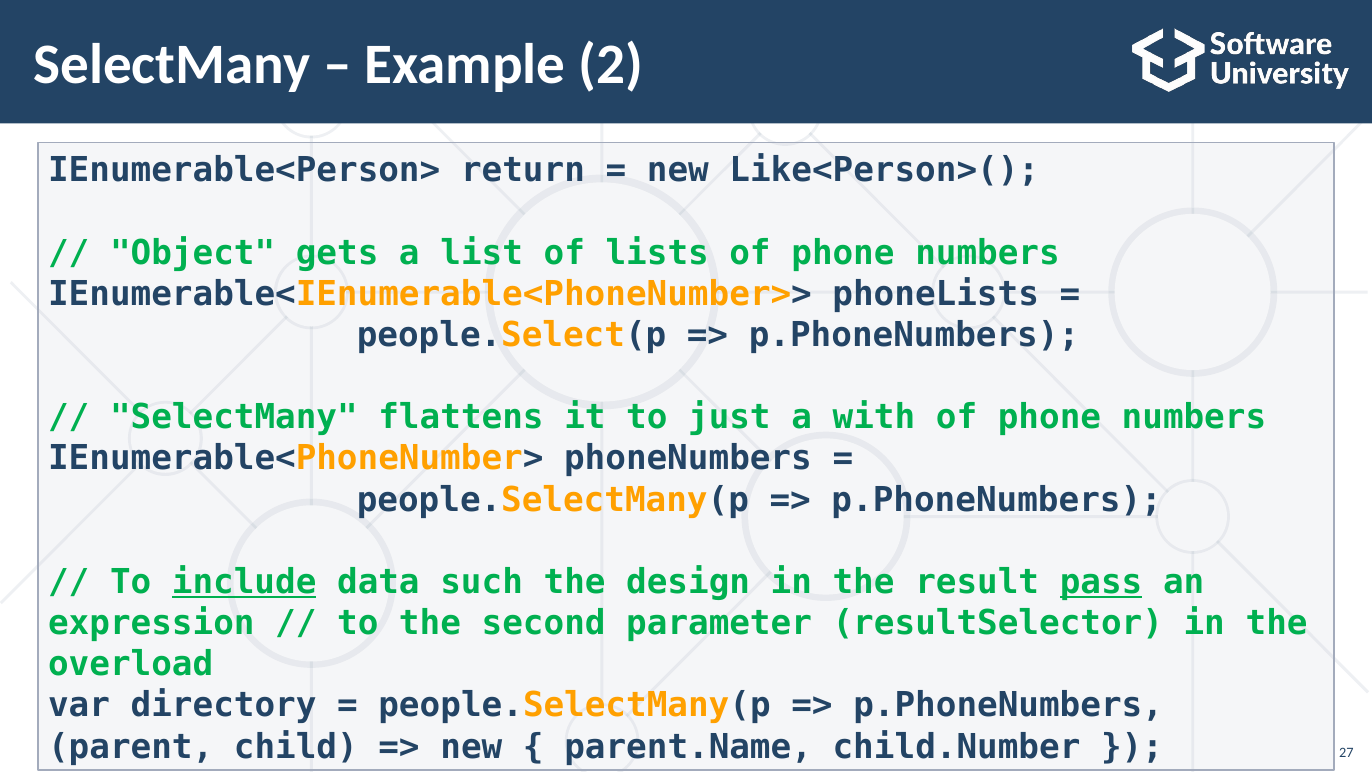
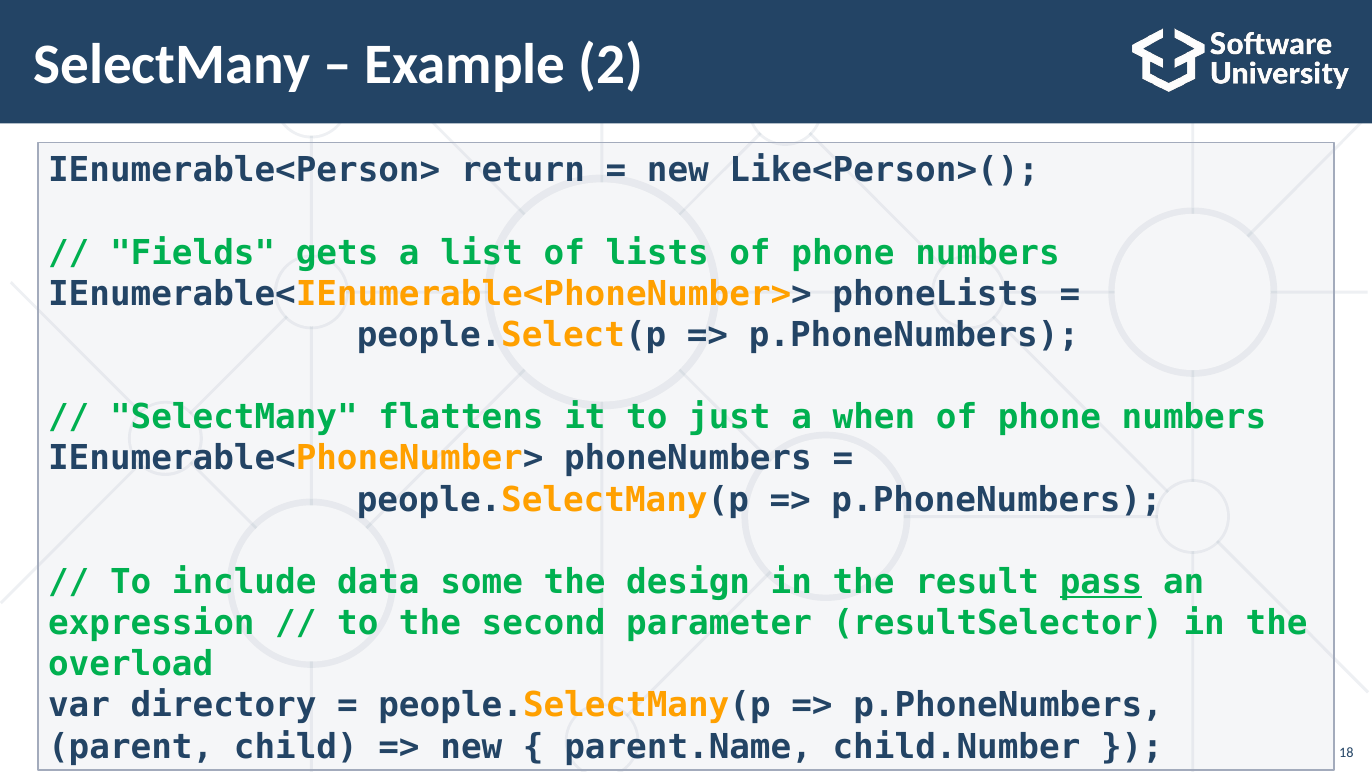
Object: Object -> Fields
with: with -> when
include underline: present -> none
such: such -> some
27: 27 -> 18
